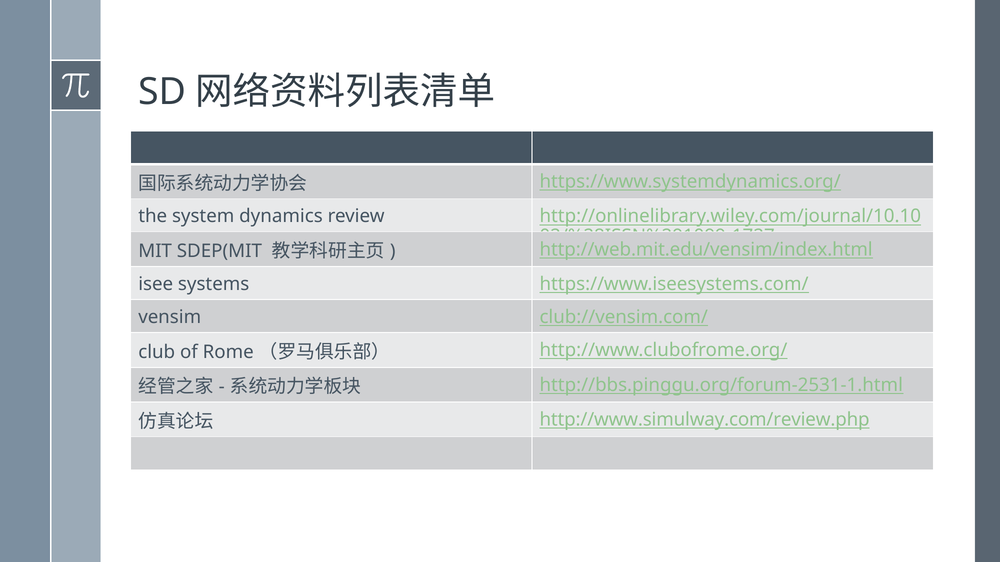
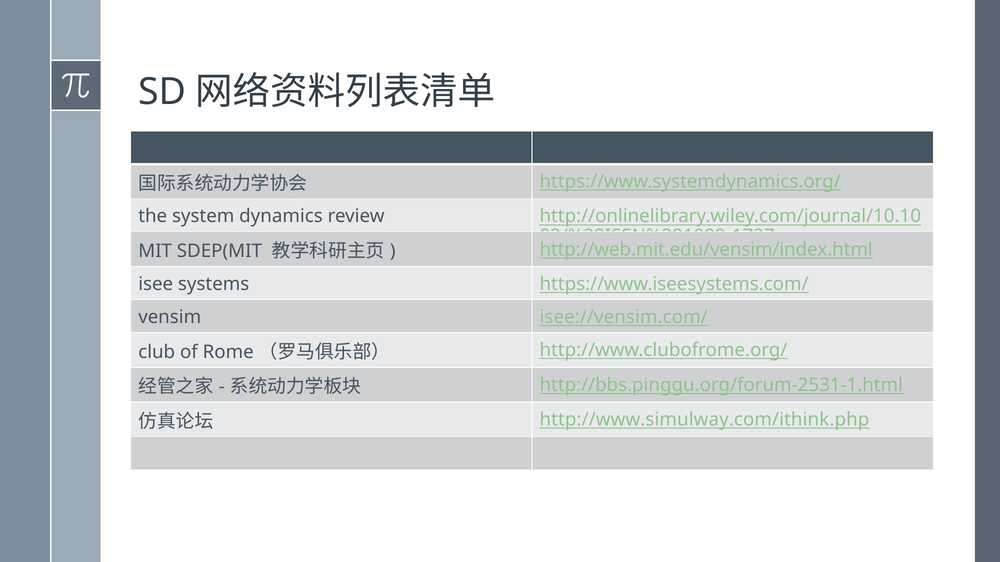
club://vensim.com/: club://vensim.com/ -> isee://vensim.com/
http://www.simulway.com/review.php: http://www.simulway.com/review.php -> http://www.simulway.com/ithink.php
